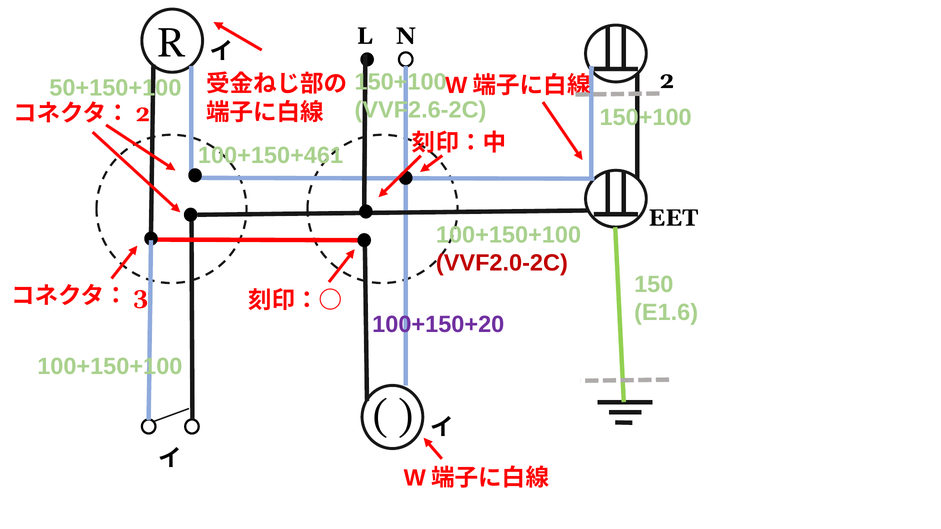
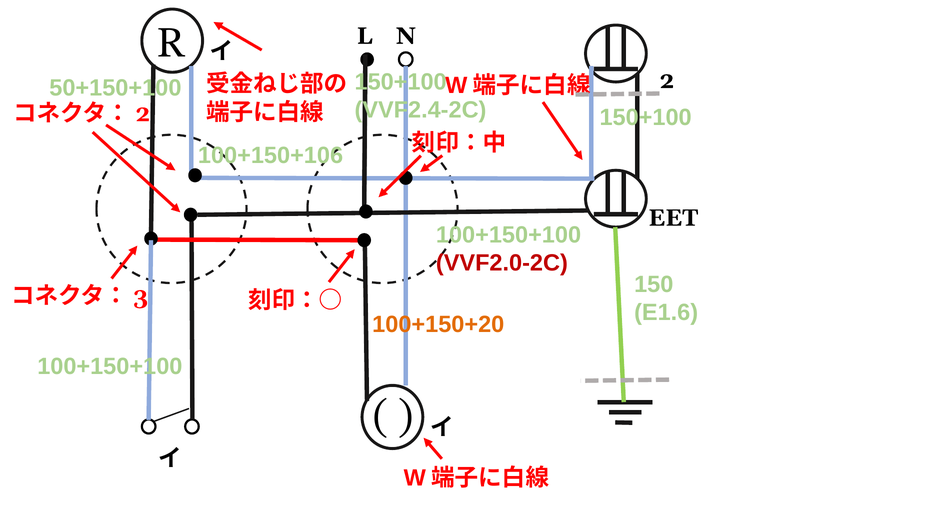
VVF2.6-2C: VVF2.6-2C -> VVF2.4-2C
100+150+461: 100+150+461 -> 100+150+106
100+150+20 colour: purple -> orange
